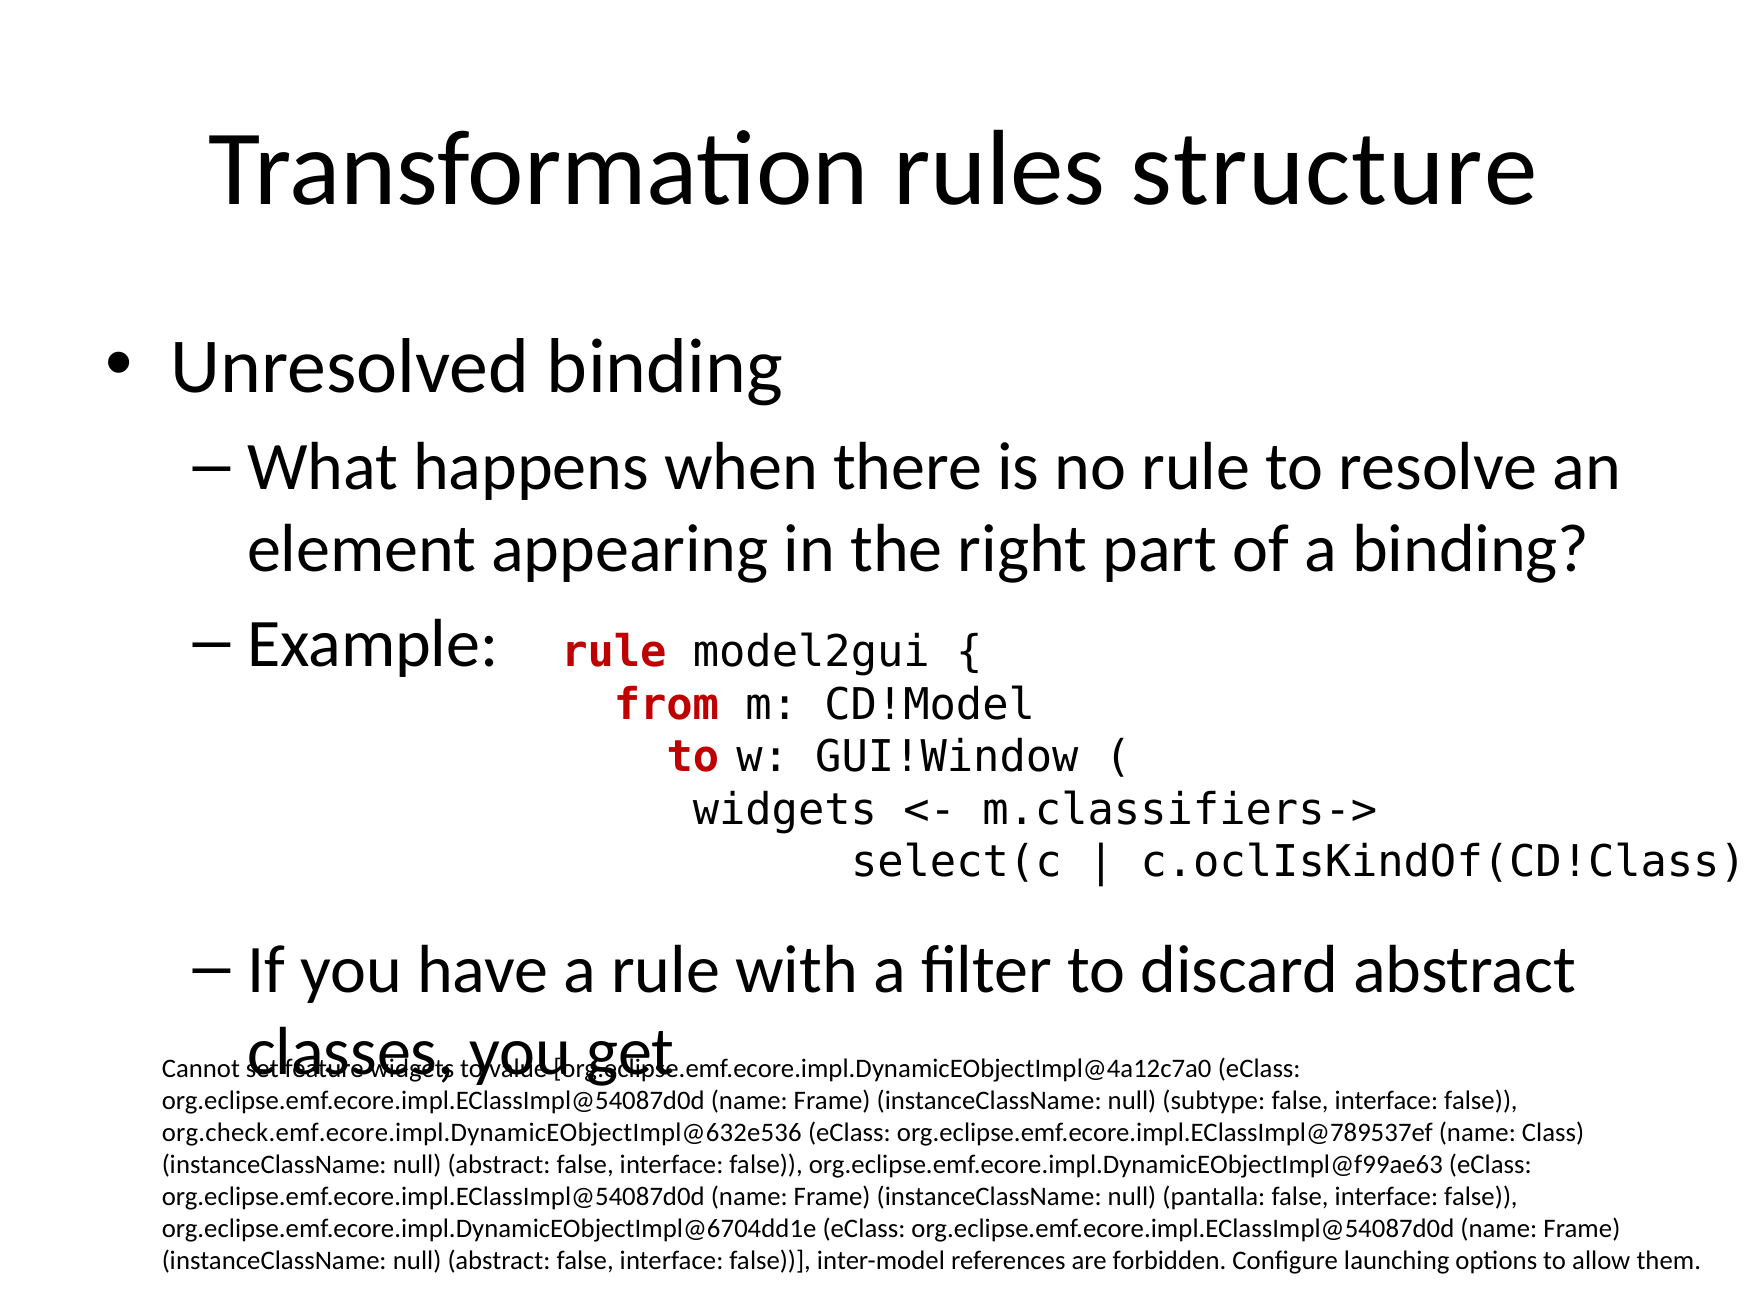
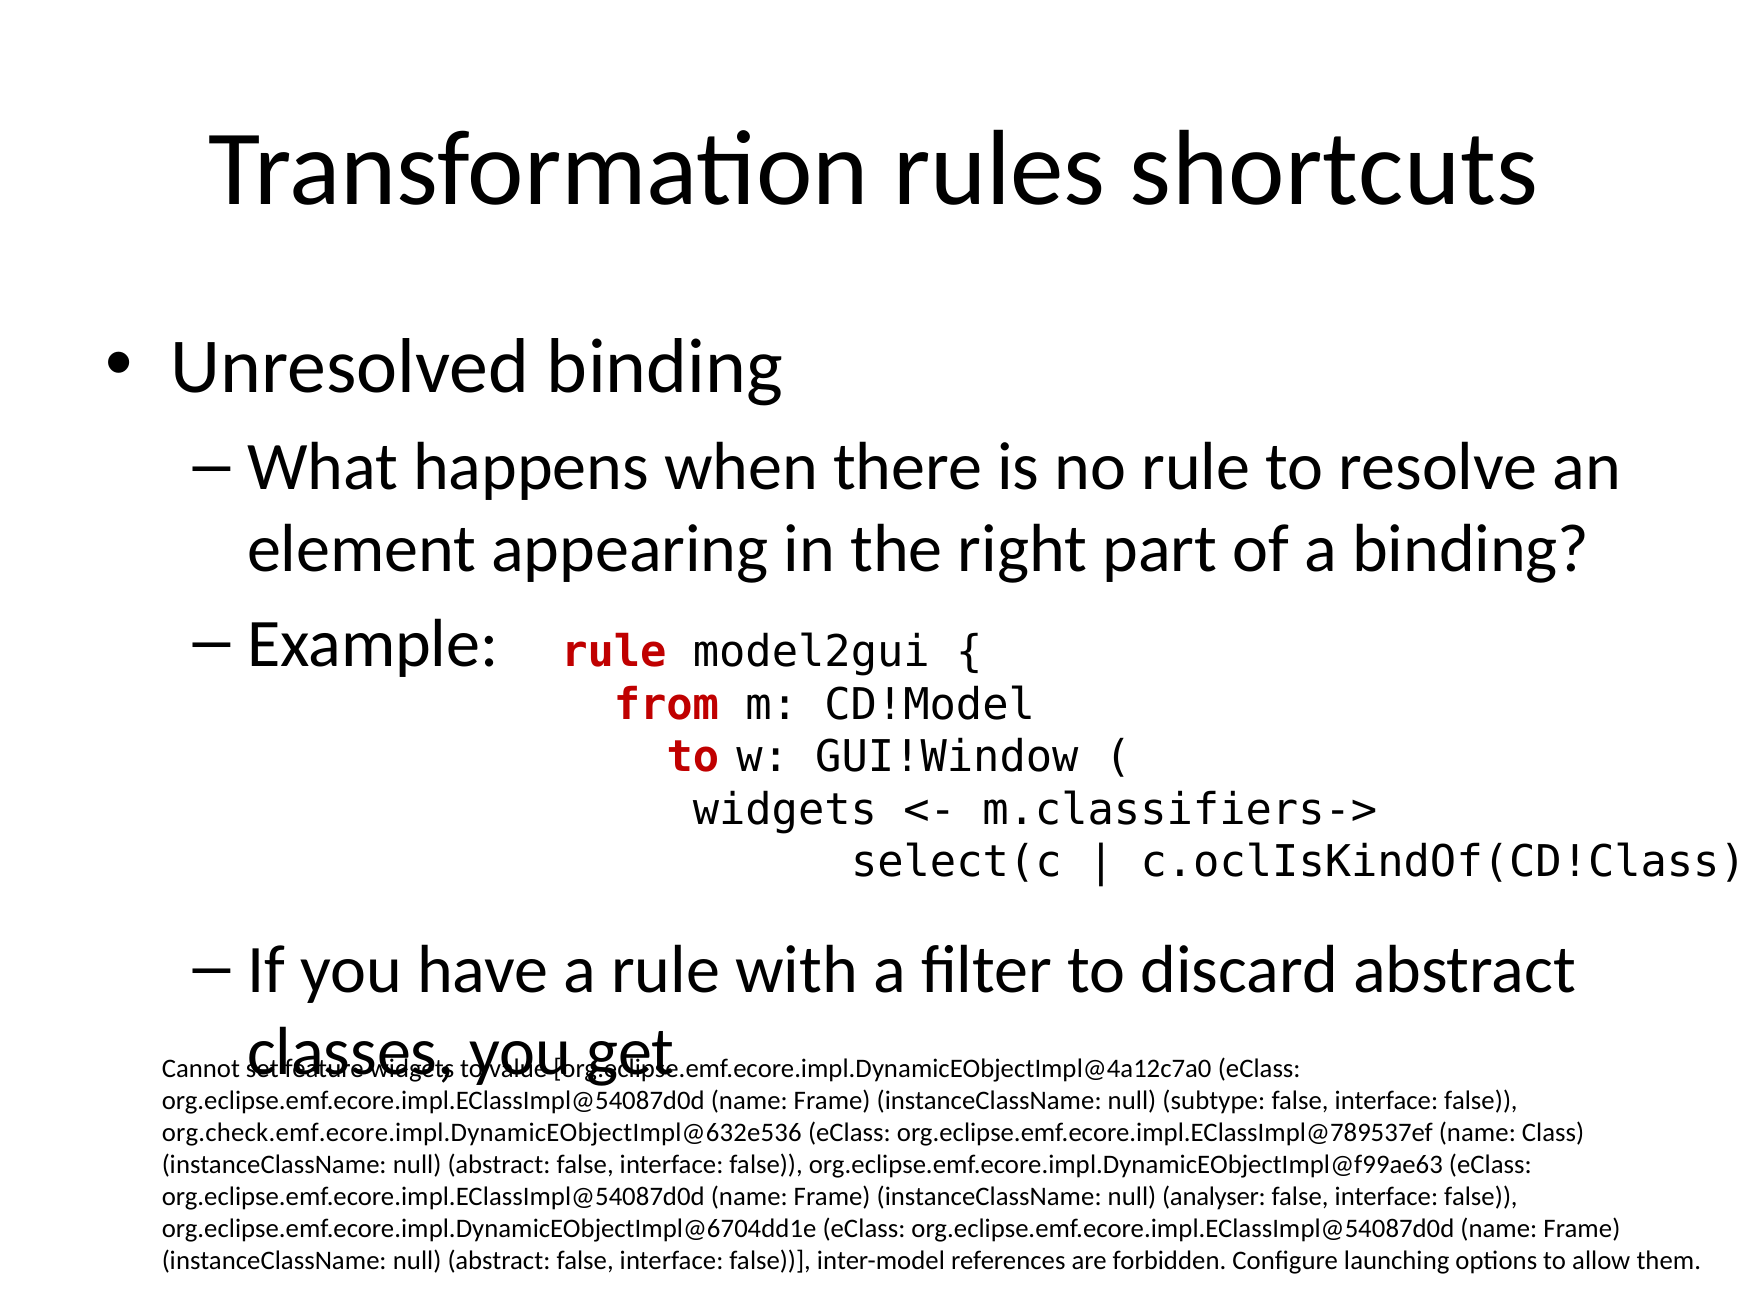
structure: structure -> shortcuts
pantalla: pantalla -> analyser
